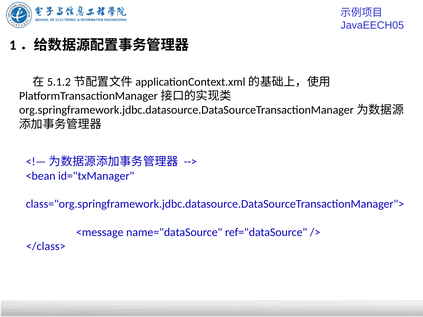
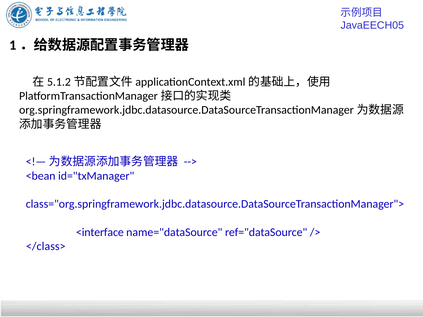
<message: <message -> <interface
